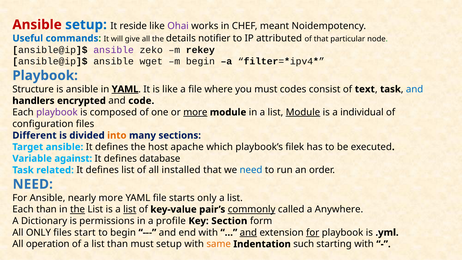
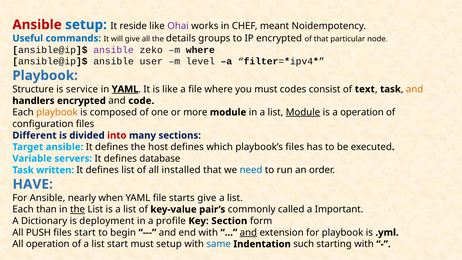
notifier: notifier -> groups
IP attributed: attributed -> encrypted
m rekey: rekey -> where
wget: wget -> user
m begin: begin -> level
is ansible: ansible -> service
and at (415, 89) colour: blue -> orange
playbook at (57, 112) colour: purple -> orange
more at (195, 112) underline: present -> none
a individual: individual -> operation
into colour: orange -> red
host apache: apache -> defines
playbook’s filek: filek -> files
against: against -> servers
related: related -> written
NEED at (33, 184): NEED -> HAVE
nearly more: more -> when
starts only: only -> give
list at (130, 209) underline: present -> none
commonly underline: present -> none
Anywhere: Anywhere -> Important
permissions: permissions -> deployment
All ONLY: ONLY -> PUSH
for at (313, 232) underline: present -> none
list than: than -> start
same colour: orange -> blue
